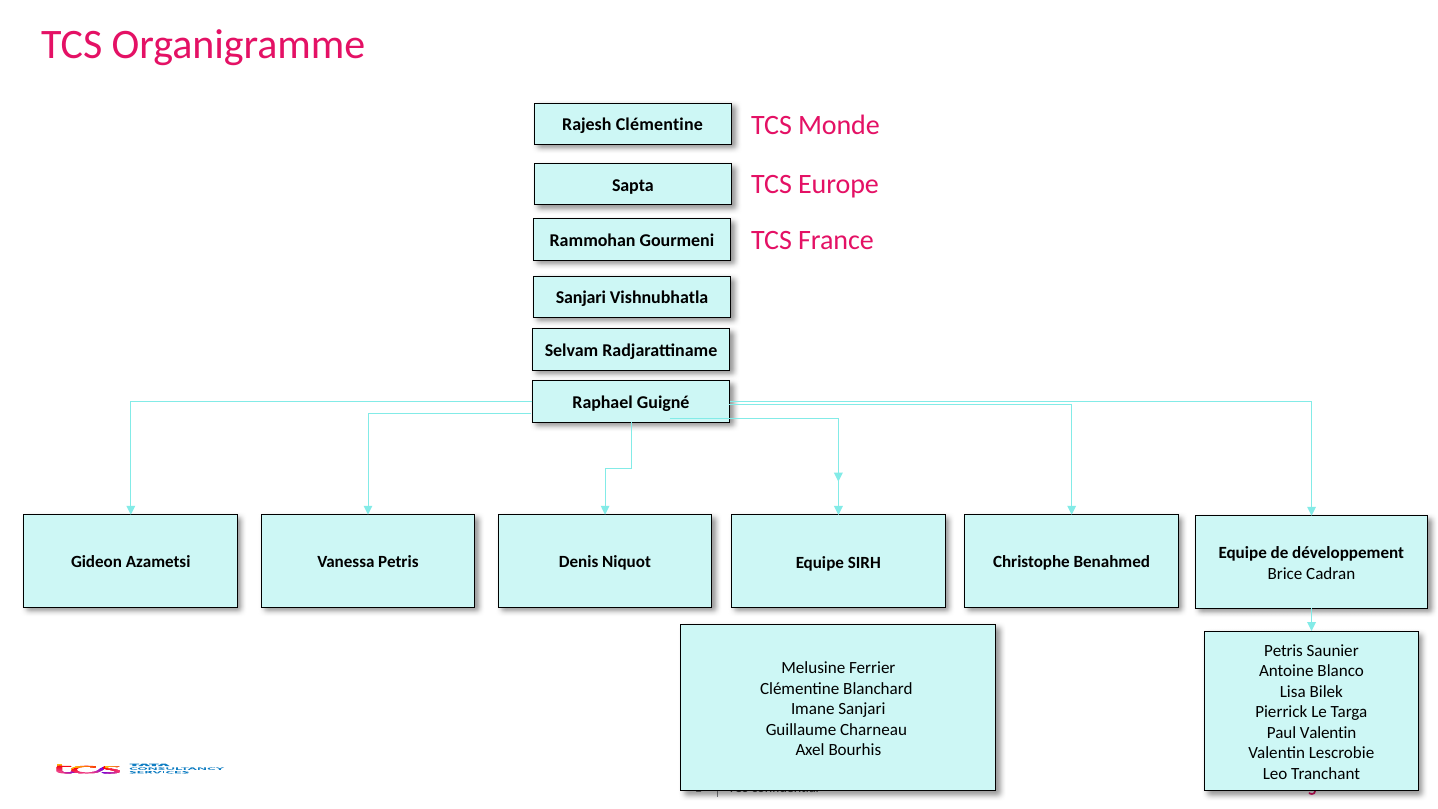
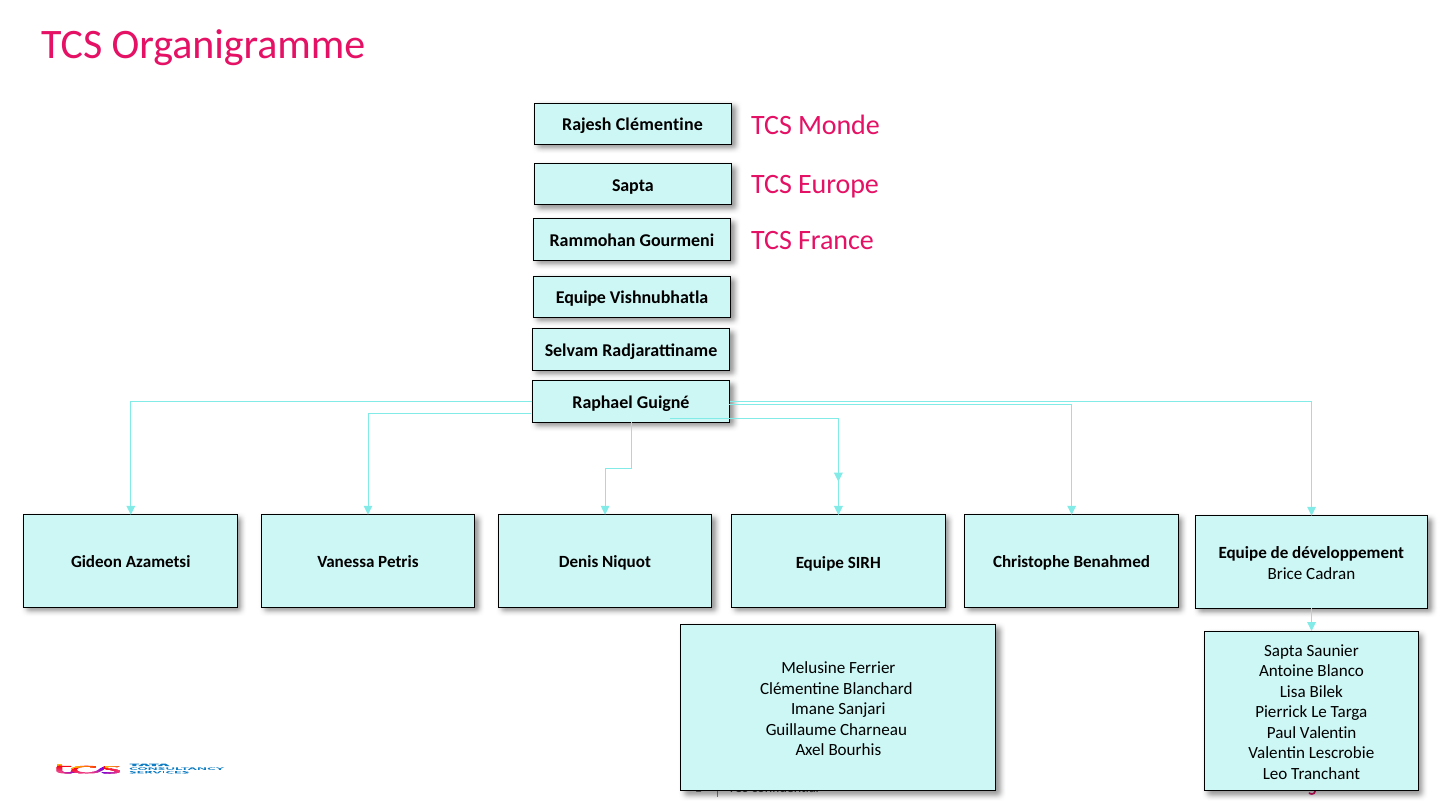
Sanjari at (581, 298): Sanjari -> Equipe
Petris at (1283, 651): Petris -> Sapta
